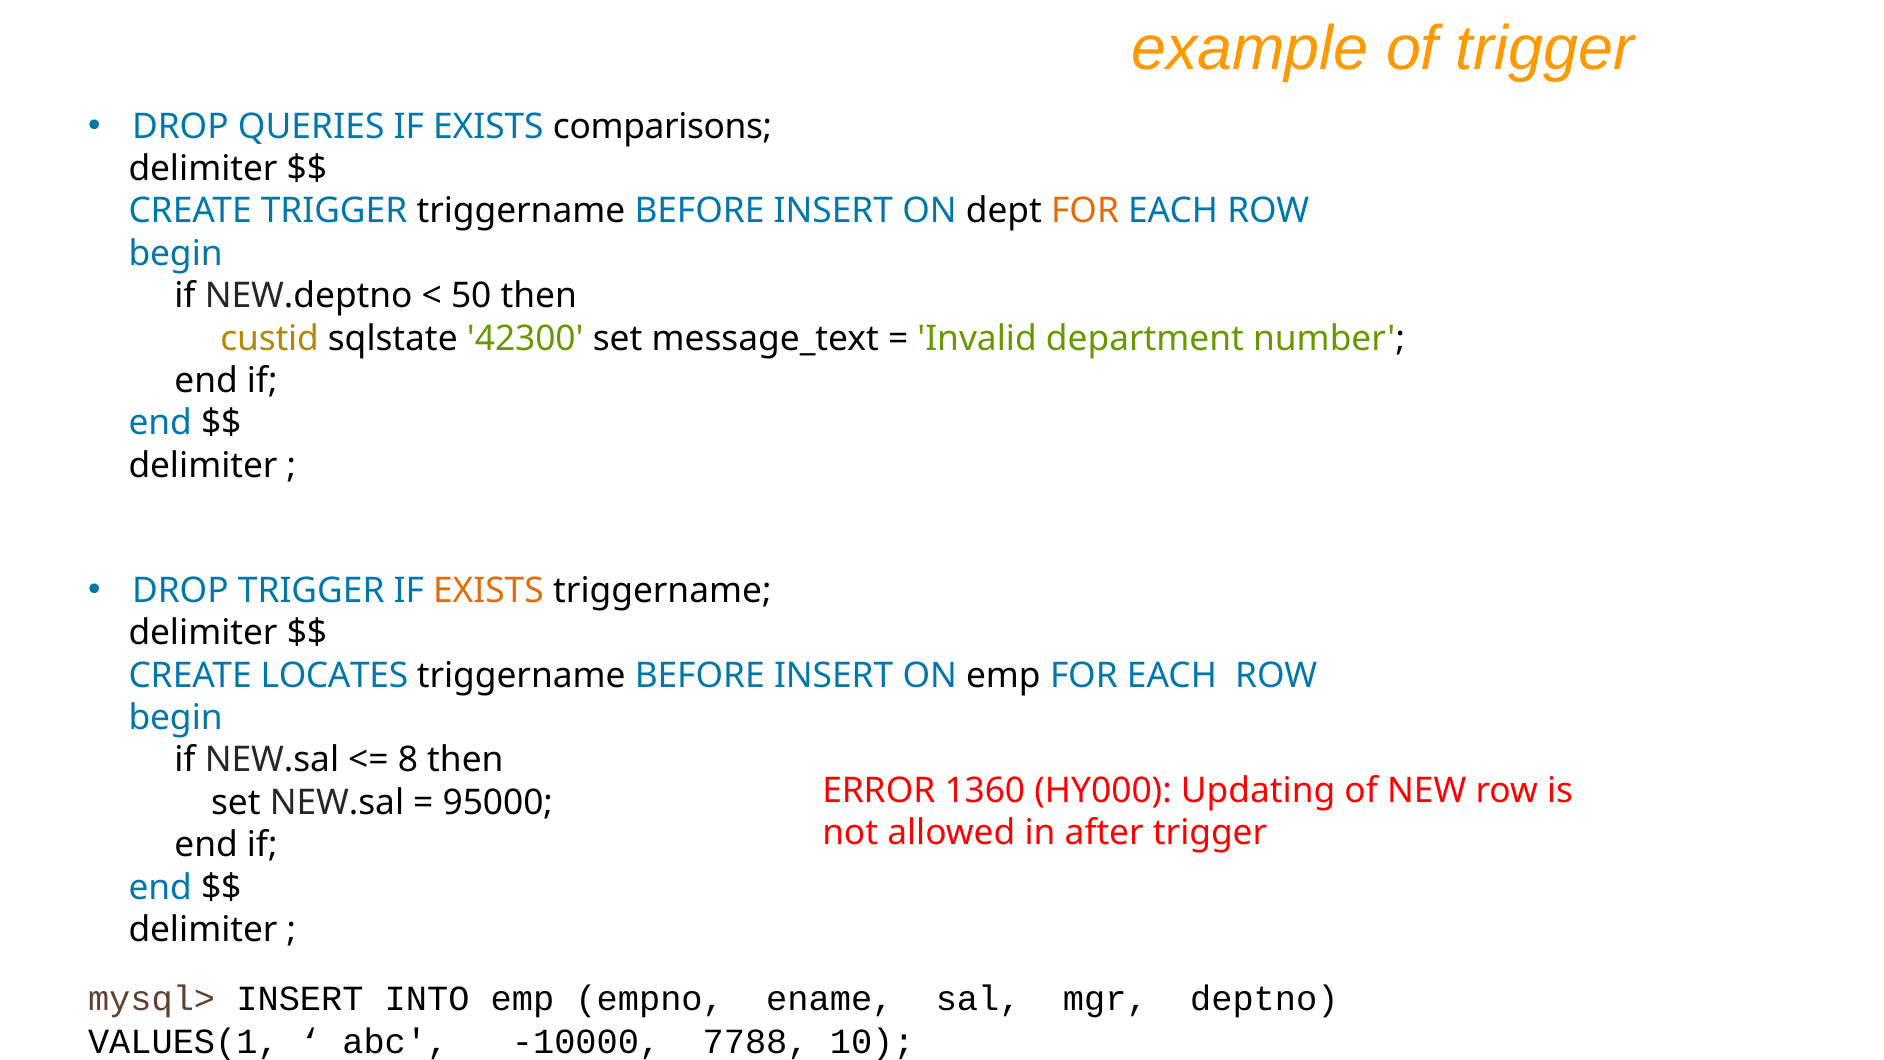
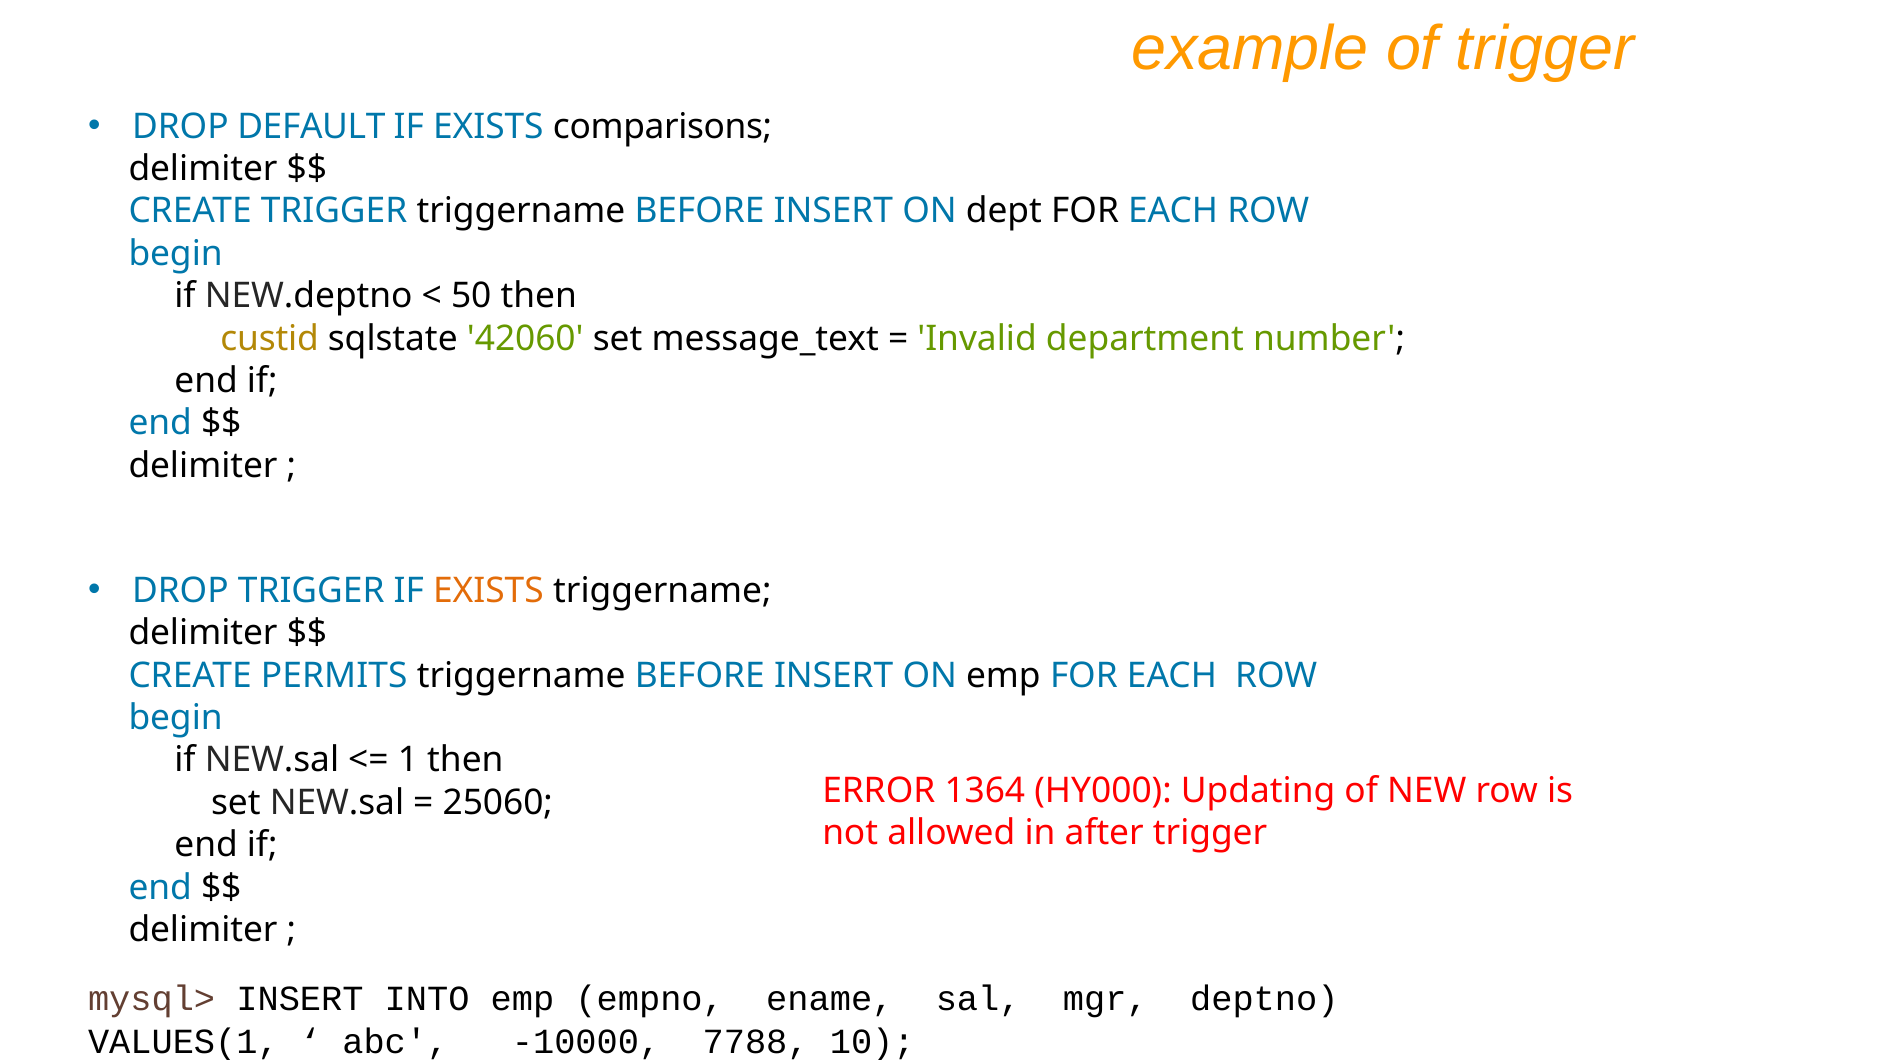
QUERIES: QUERIES -> DEFAULT
FOR at (1085, 211) colour: orange -> black
42300: 42300 -> 42060
LOCATES: LOCATES -> PERMITS
8: 8 -> 1
1360: 1360 -> 1364
95000: 95000 -> 25060
